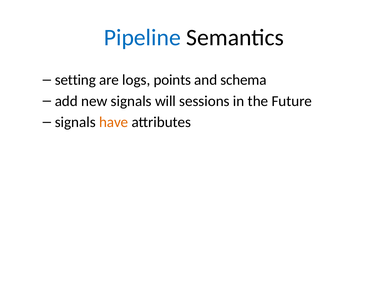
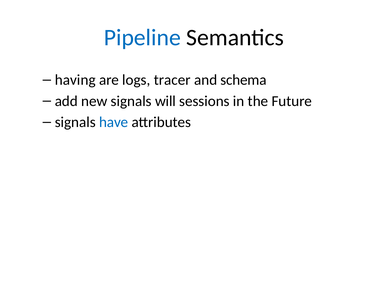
setting: setting -> having
points: points -> tracer
have colour: orange -> blue
